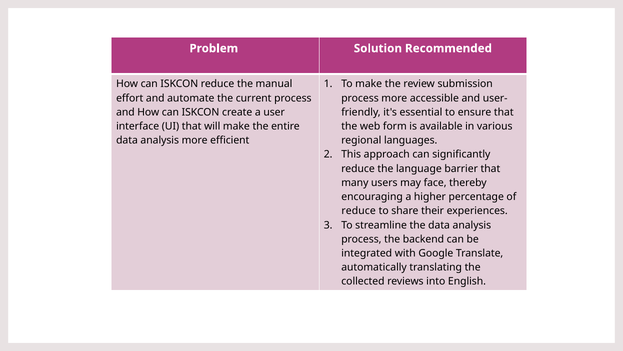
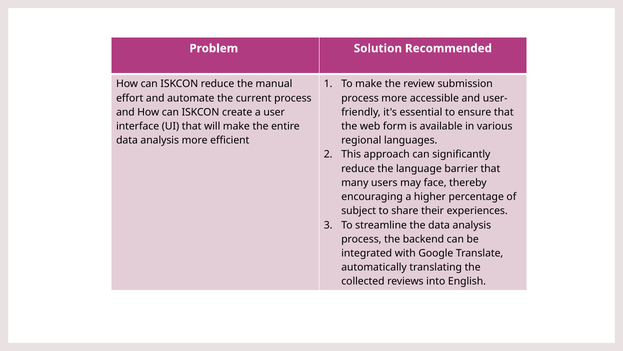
reduce at (359, 211): reduce -> subject
